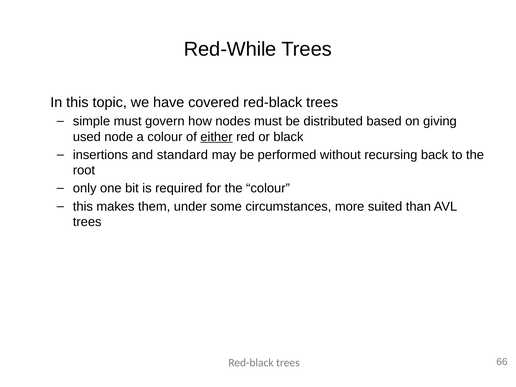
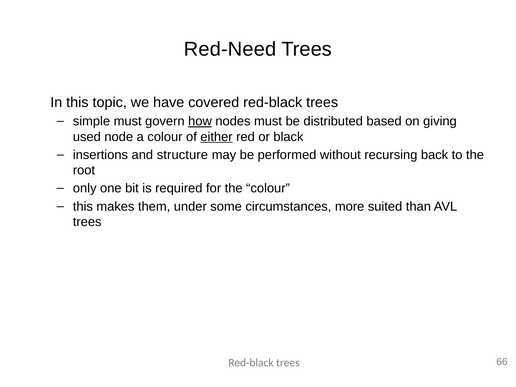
Red-While: Red-While -> Red-Need
how underline: none -> present
standard: standard -> structure
